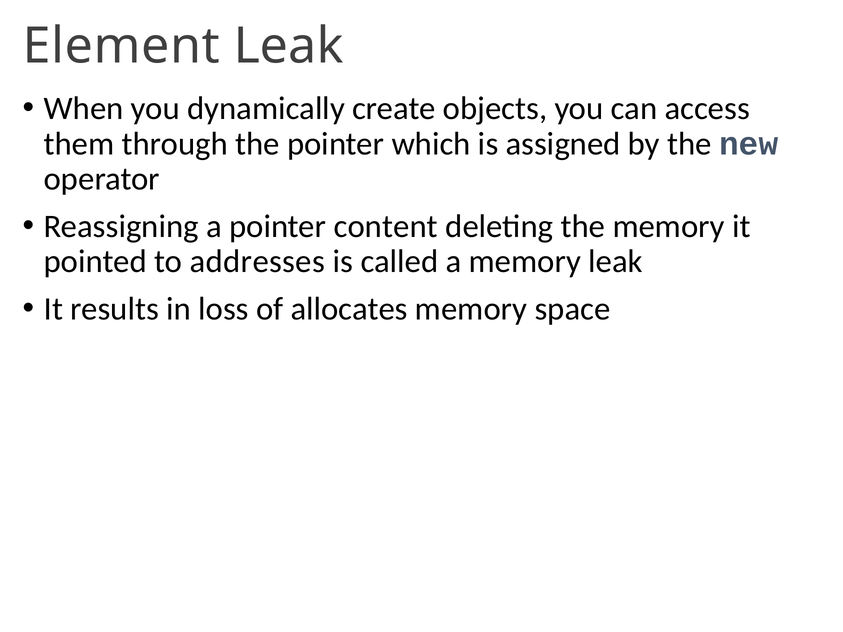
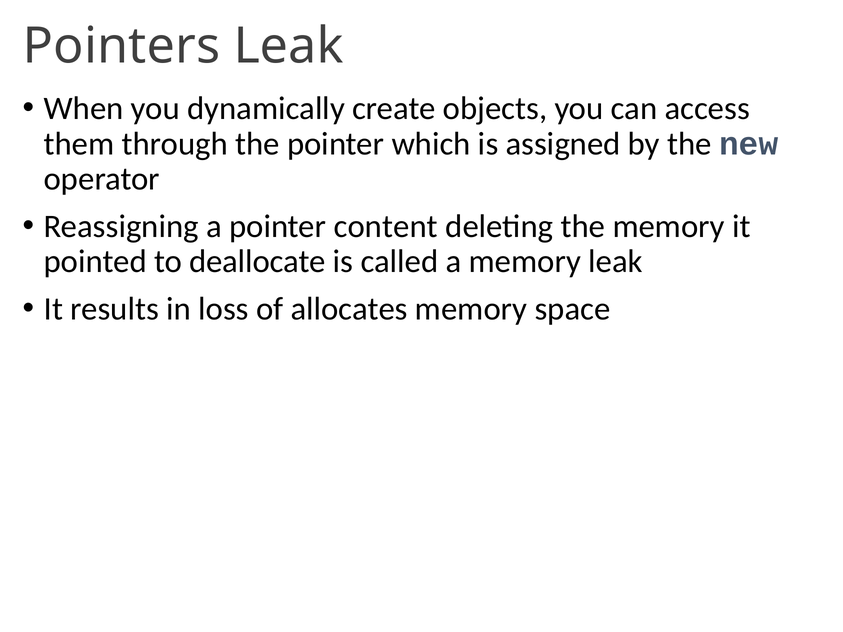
Element: Element -> Pointers
addresses: addresses -> deallocate
